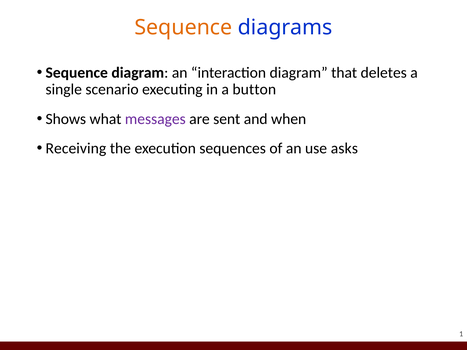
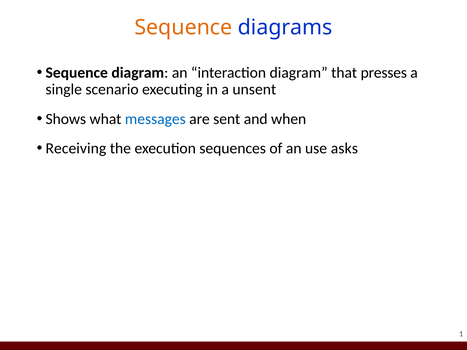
deletes: deletes -> presses
button: button -> unsent
messages colour: purple -> blue
